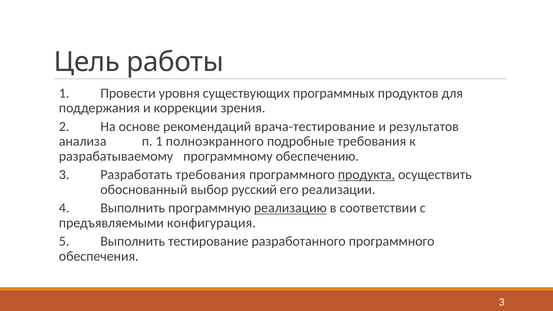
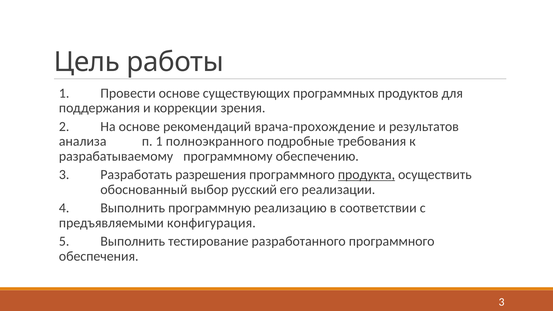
Провести уровня: уровня -> основе
врача-тестирование: врача-тестирование -> врача-прохождение
Разработать требования: требования -> разрешения
реализацию underline: present -> none
